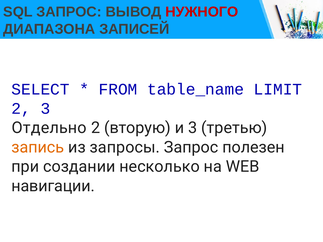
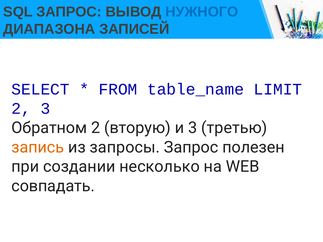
НУЖНОГО colour: red -> blue
Отдельно: Отдельно -> Обратном
навигации: навигации -> совпадать
